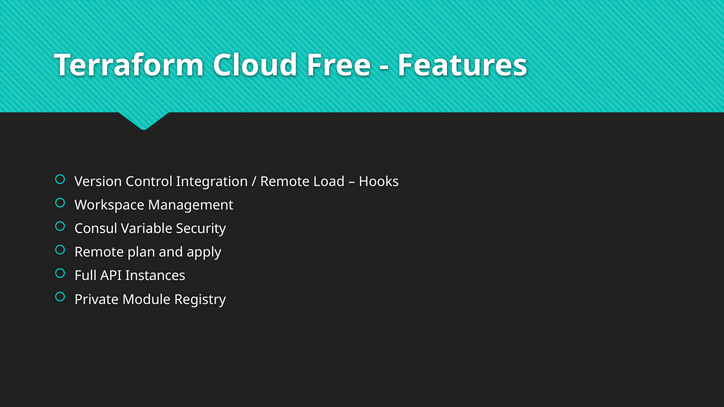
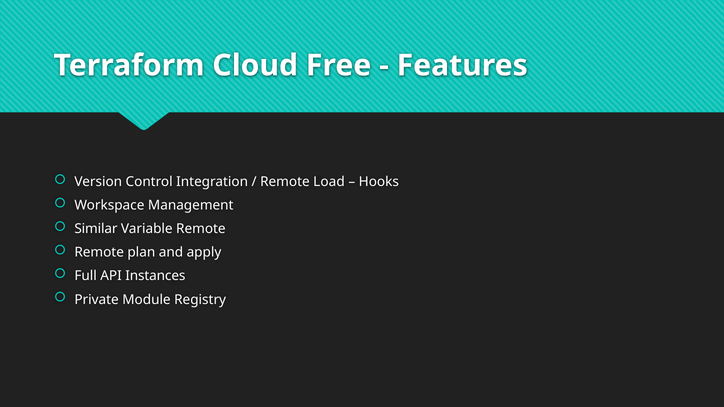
Consul: Consul -> Similar
Variable Security: Security -> Remote
